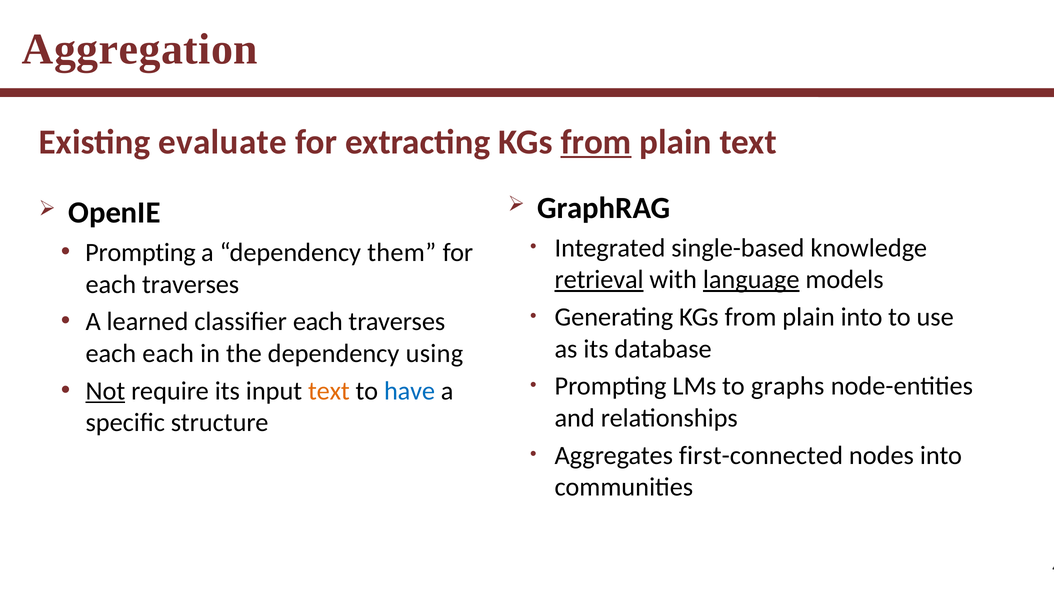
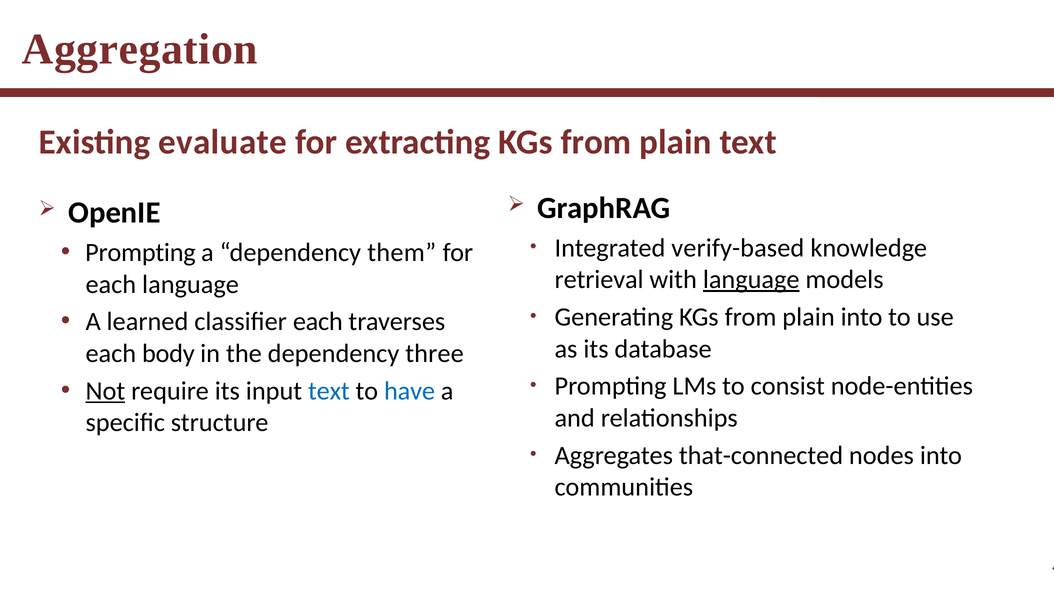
from at (596, 142) underline: present -> none
single-based: single-based -> verify-based
retrieval underline: present -> none
traverses at (191, 284): traverses -> language
each each: each -> body
using: using -> three
graphs: graphs -> consist
text at (329, 391) colour: orange -> blue
first-connected: first-connected -> that-connected
